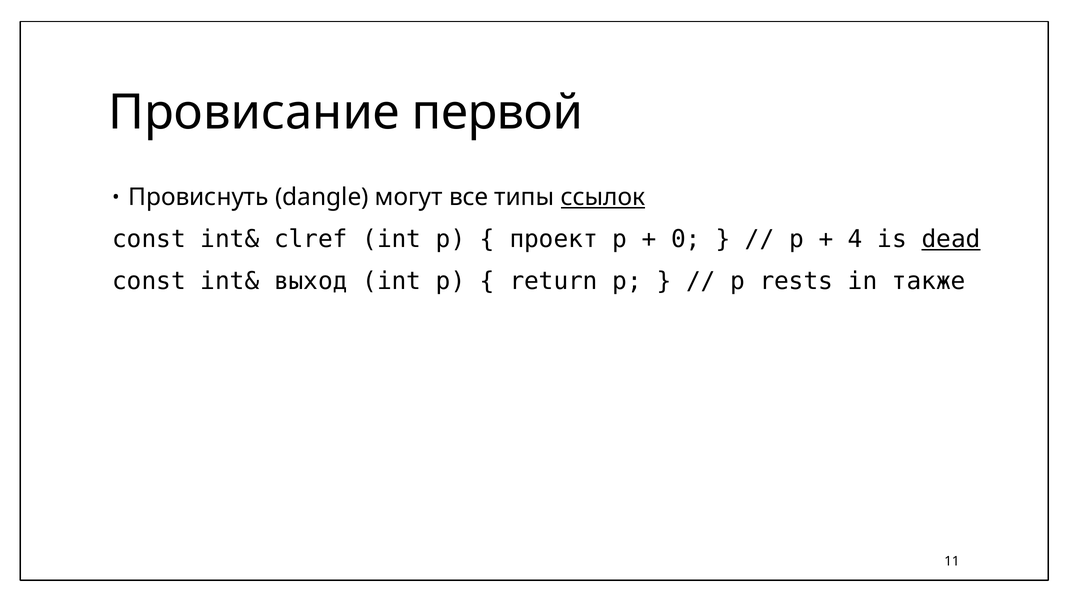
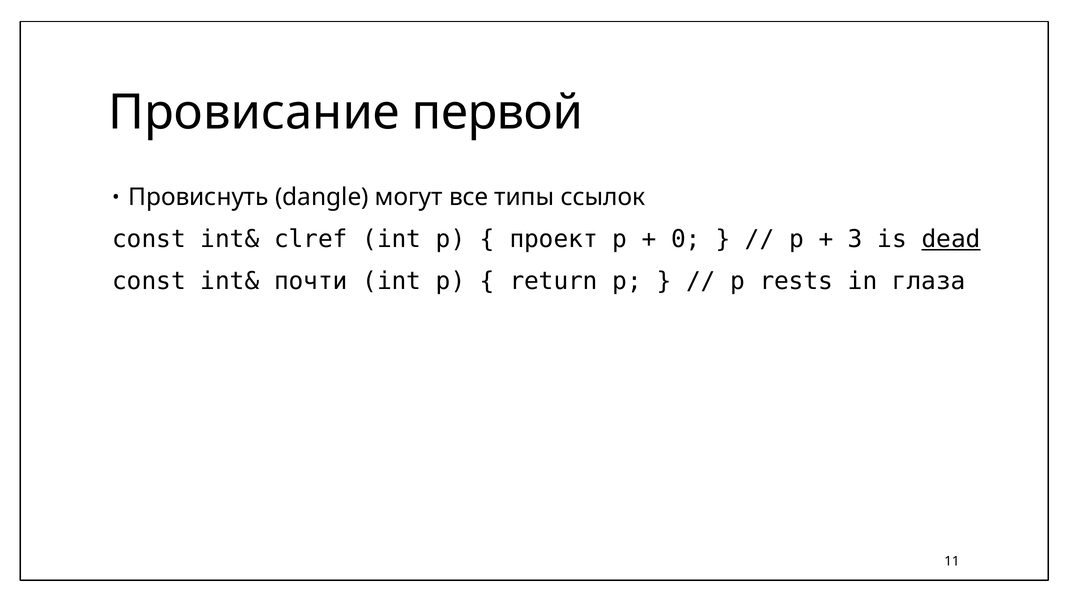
ссылок underline: present -> none
4: 4 -> 3
выход: выход -> почти
также: также -> глаза
